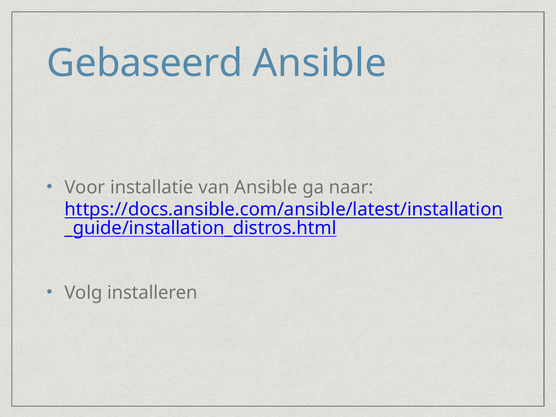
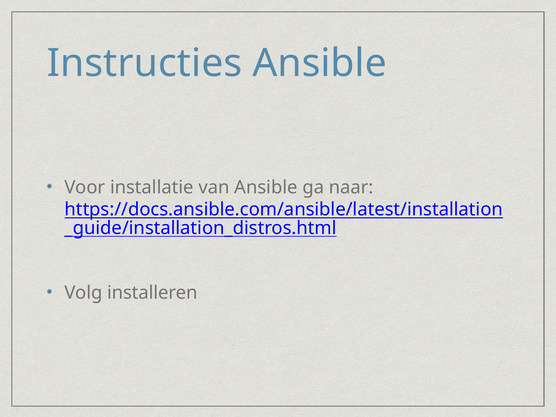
Gebaseerd: Gebaseerd -> Instructies
